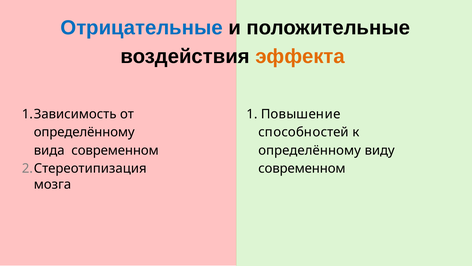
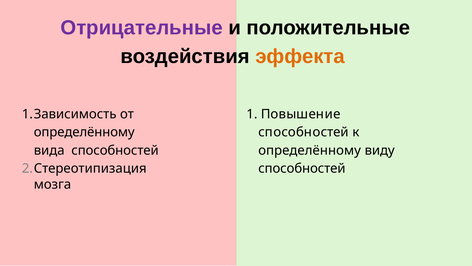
Отрицательные colour: blue -> purple
вида современном: современном -> способностей
современном at (302, 168): современном -> способностей
